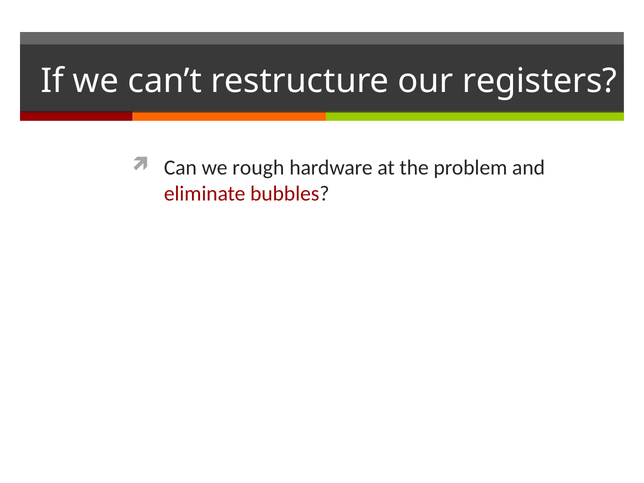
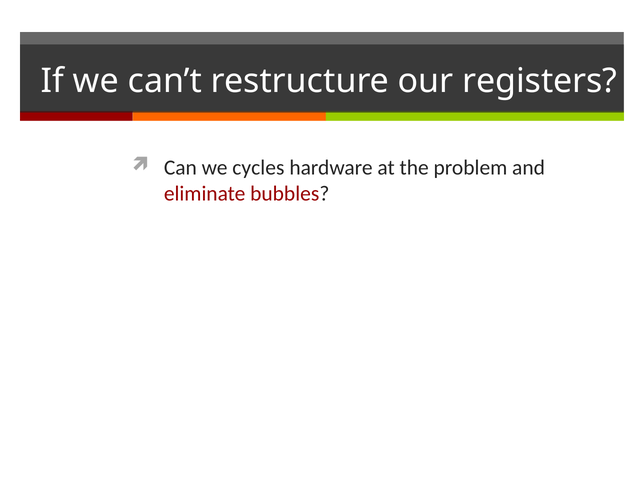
rough: rough -> cycles
